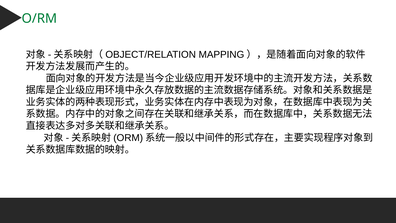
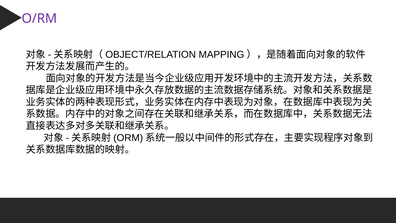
O/RM colour: green -> purple
